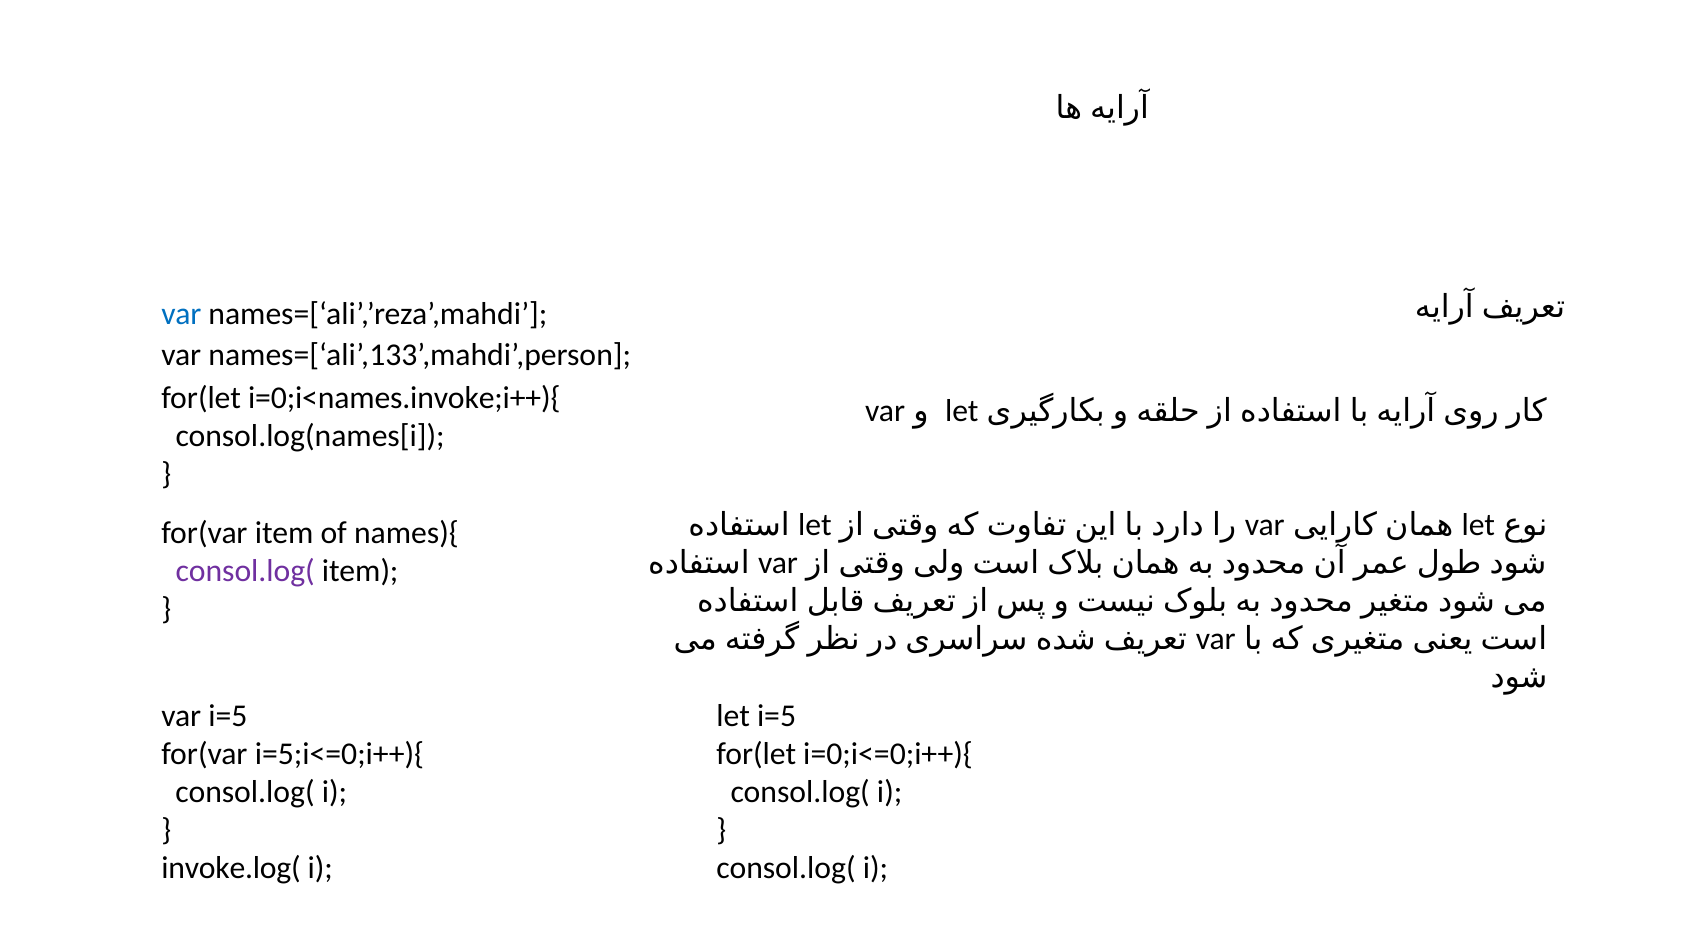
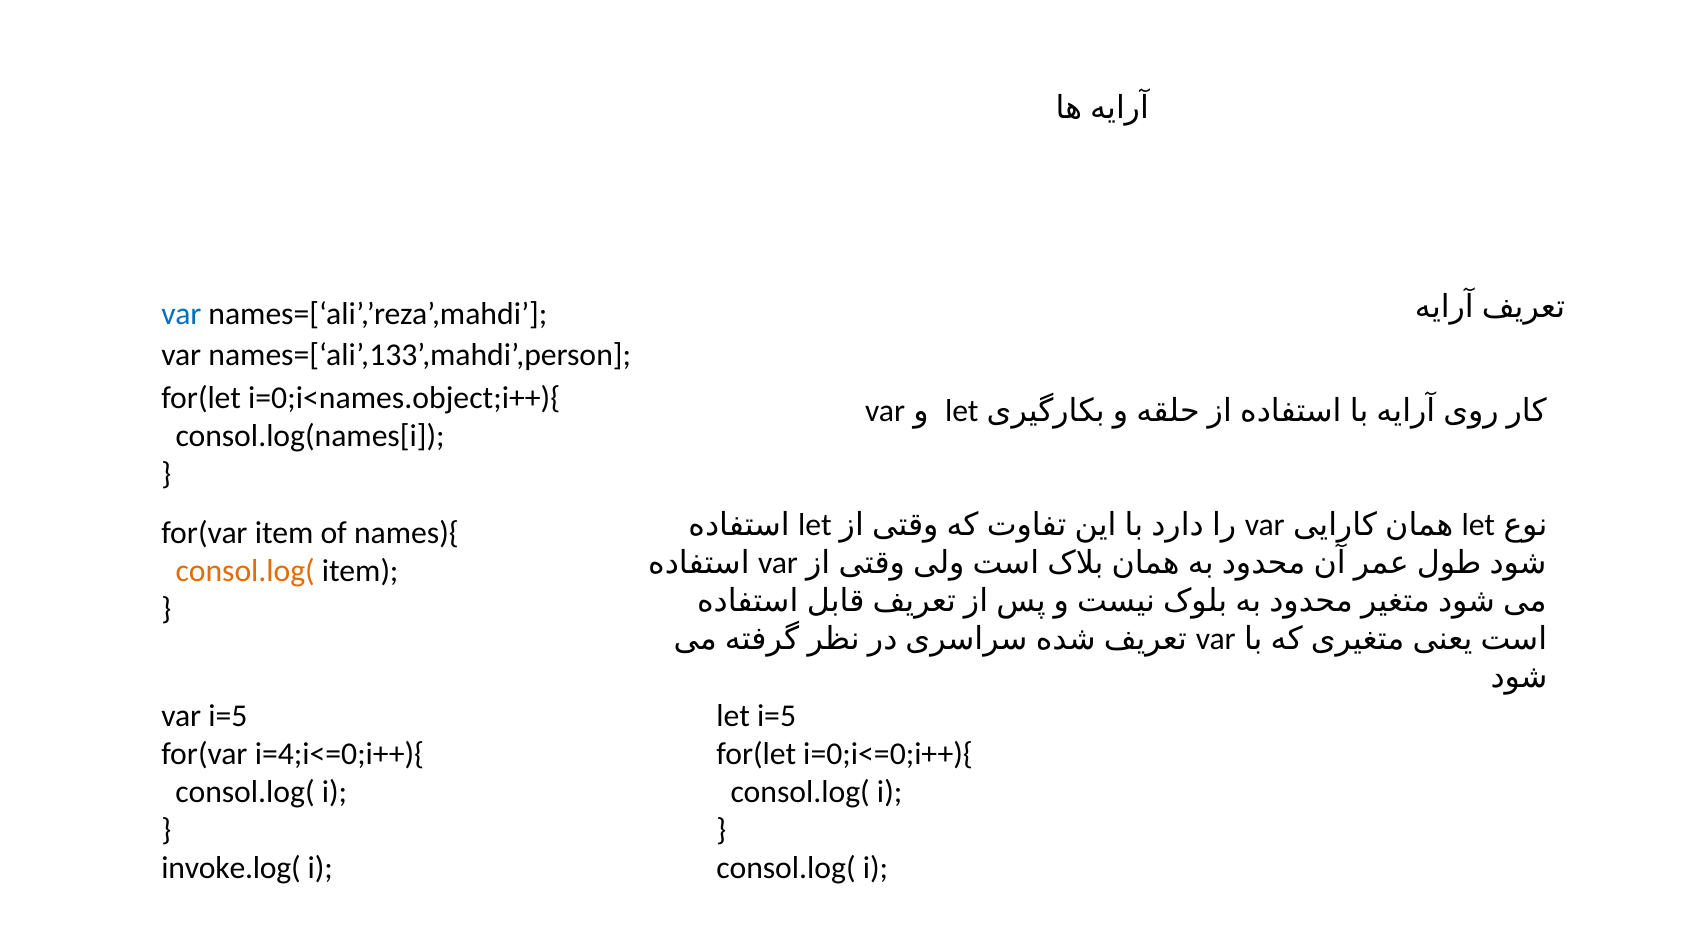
i=0;i<names.invoke;i++){: i=0;i<names.invoke;i++){ -> i=0;i<names.object;i++){
consol.log( at (245, 571) colour: purple -> orange
i=5;i<=0;i++){: i=5;i<=0;i++){ -> i=4;i<=0;i++){
